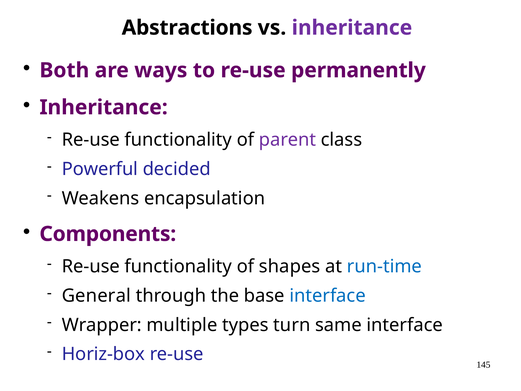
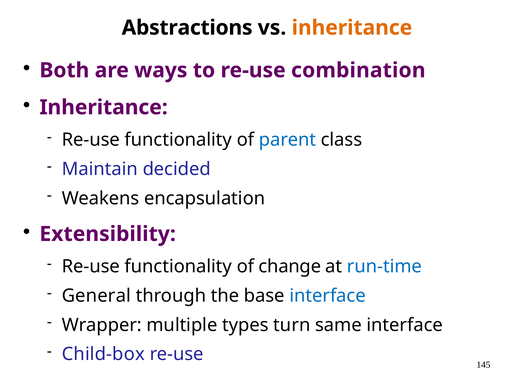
inheritance at (352, 28) colour: purple -> orange
permanently: permanently -> combination
parent colour: purple -> blue
Powerful: Powerful -> Maintain
Components: Components -> Extensibility
shapes: shapes -> change
Horiz-box: Horiz-box -> Child-box
